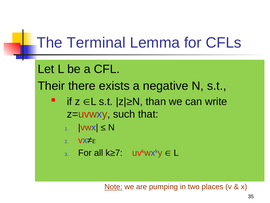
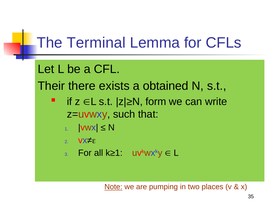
negative: negative -> obtained
than: than -> form
k≥7: k≥7 -> k≥1
